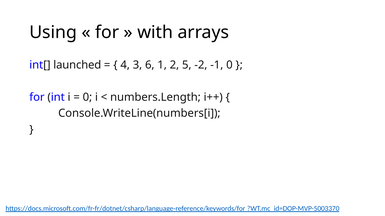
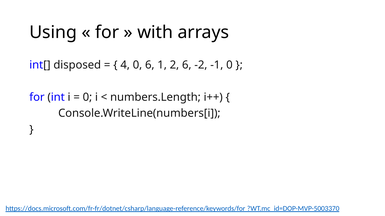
launched: launched -> disposed
4 3: 3 -> 0
2 5: 5 -> 6
